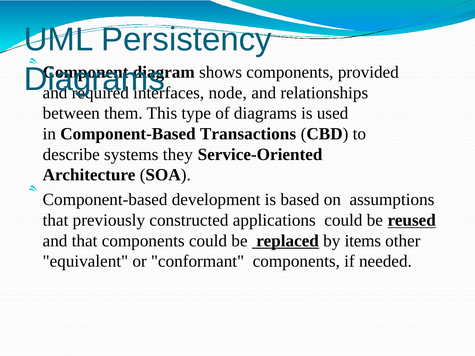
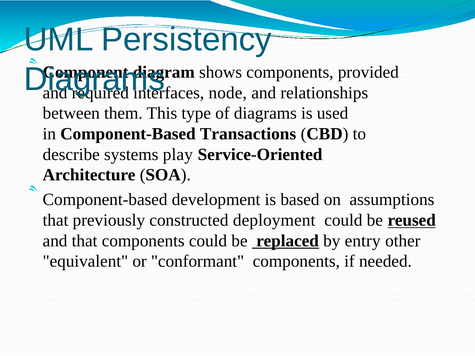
they: they -> play
applications: applications -> deployment
items: items -> entry
